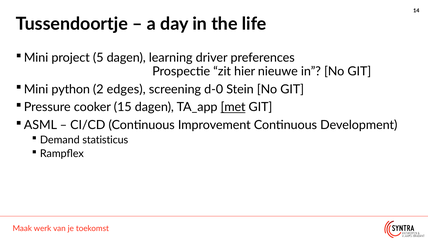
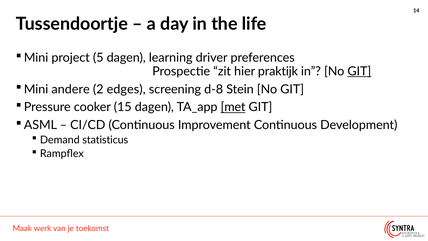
nieuwe: nieuwe -> praktijk
GIT at (359, 71) underline: none -> present
python: python -> andere
d-0: d-0 -> d-8
